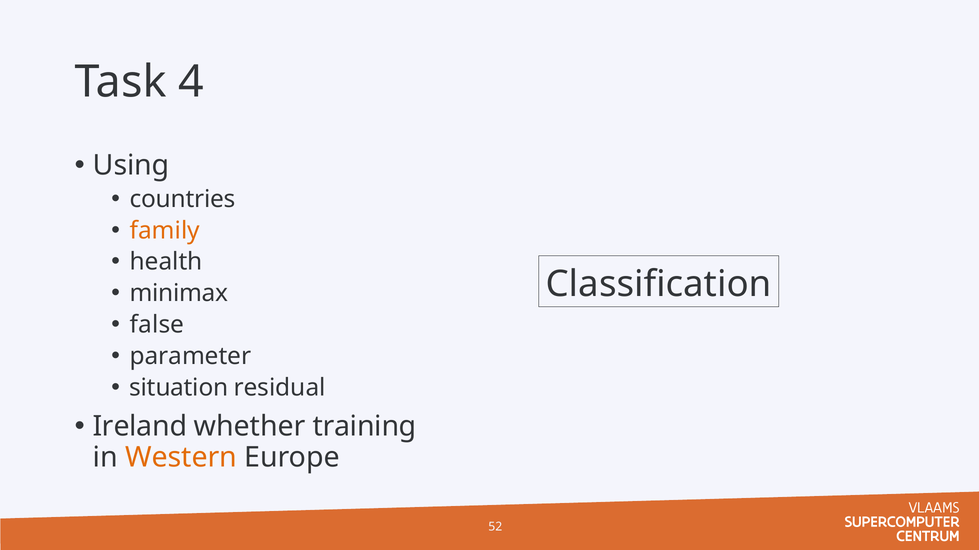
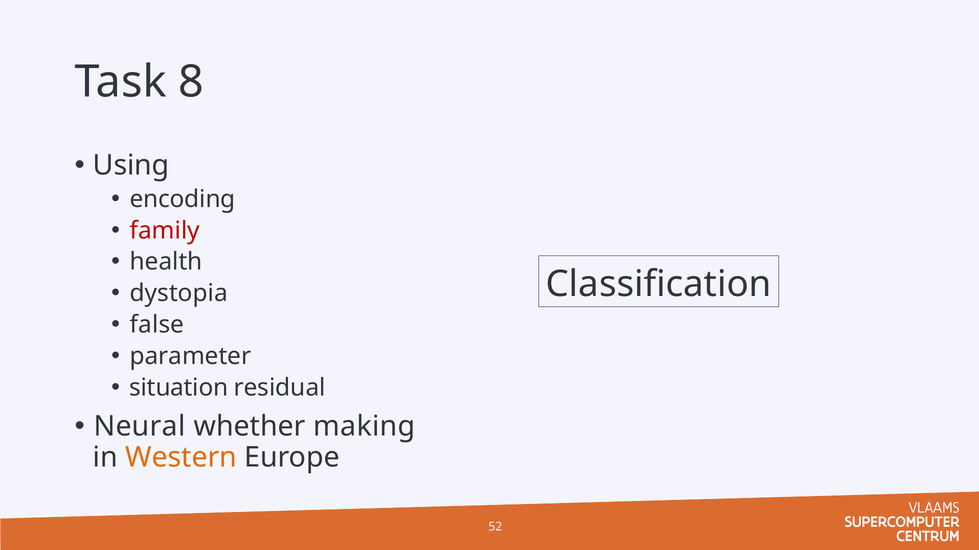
4: 4 -> 8
countries: countries -> encoding
family colour: orange -> red
minimax: minimax -> dystopia
Ireland: Ireland -> Neural
training: training -> making
